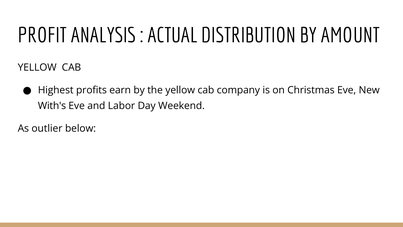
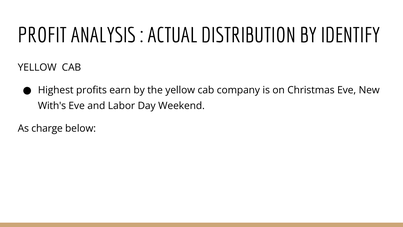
AMOUNT: AMOUNT -> IDENTIFY
outlier: outlier -> charge
